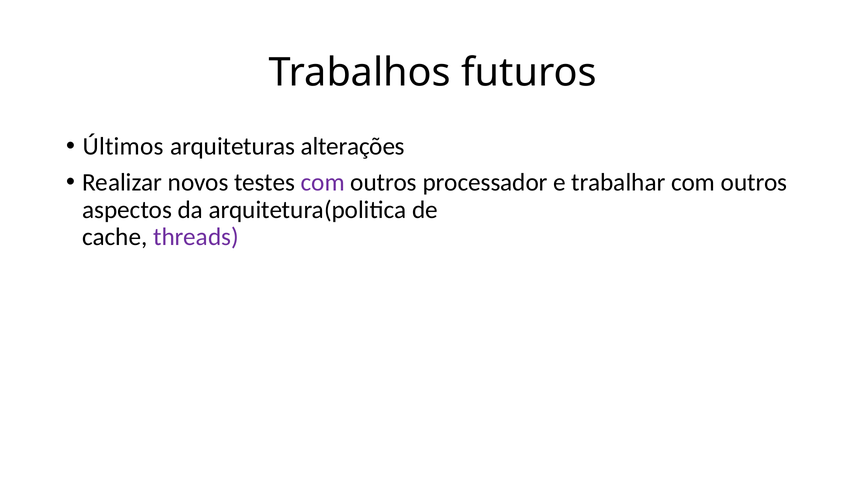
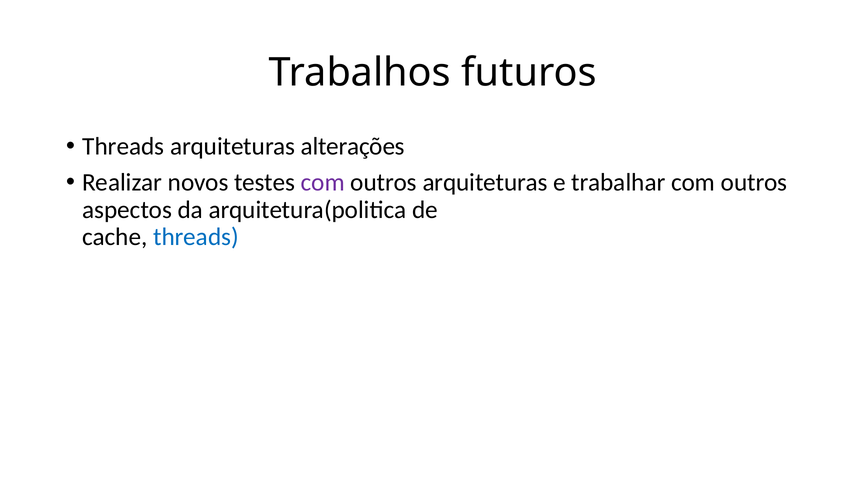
Últimos at (123, 146): Últimos -> Threads
outros processador: processador -> arquiteturas
threads at (196, 237) colour: purple -> blue
